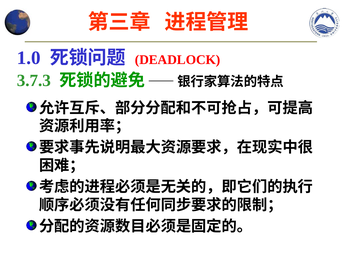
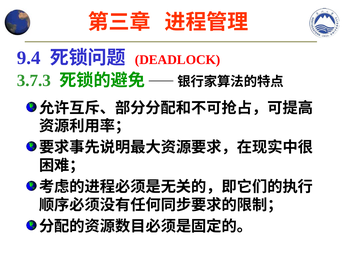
1.0: 1.0 -> 9.4
